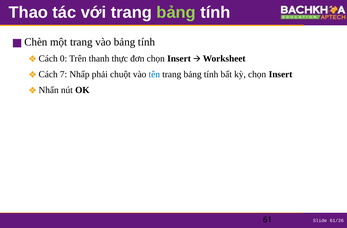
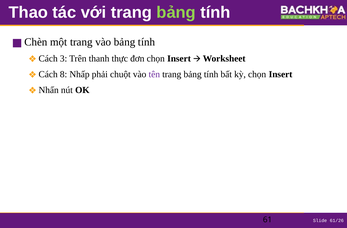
0: 0 -> 3
7: 7 -> 8
tên colour: blue -> purple
